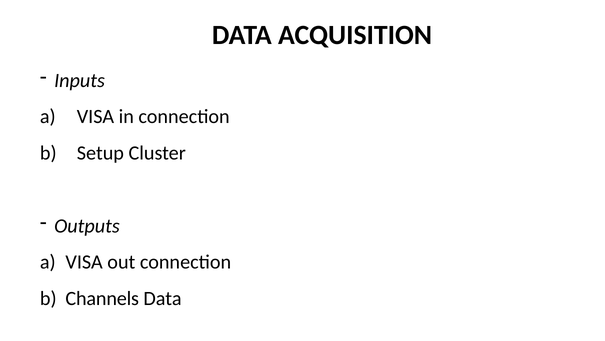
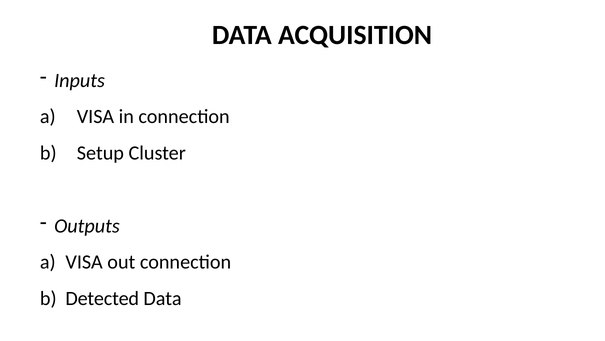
Channels: Channels -> Detected
